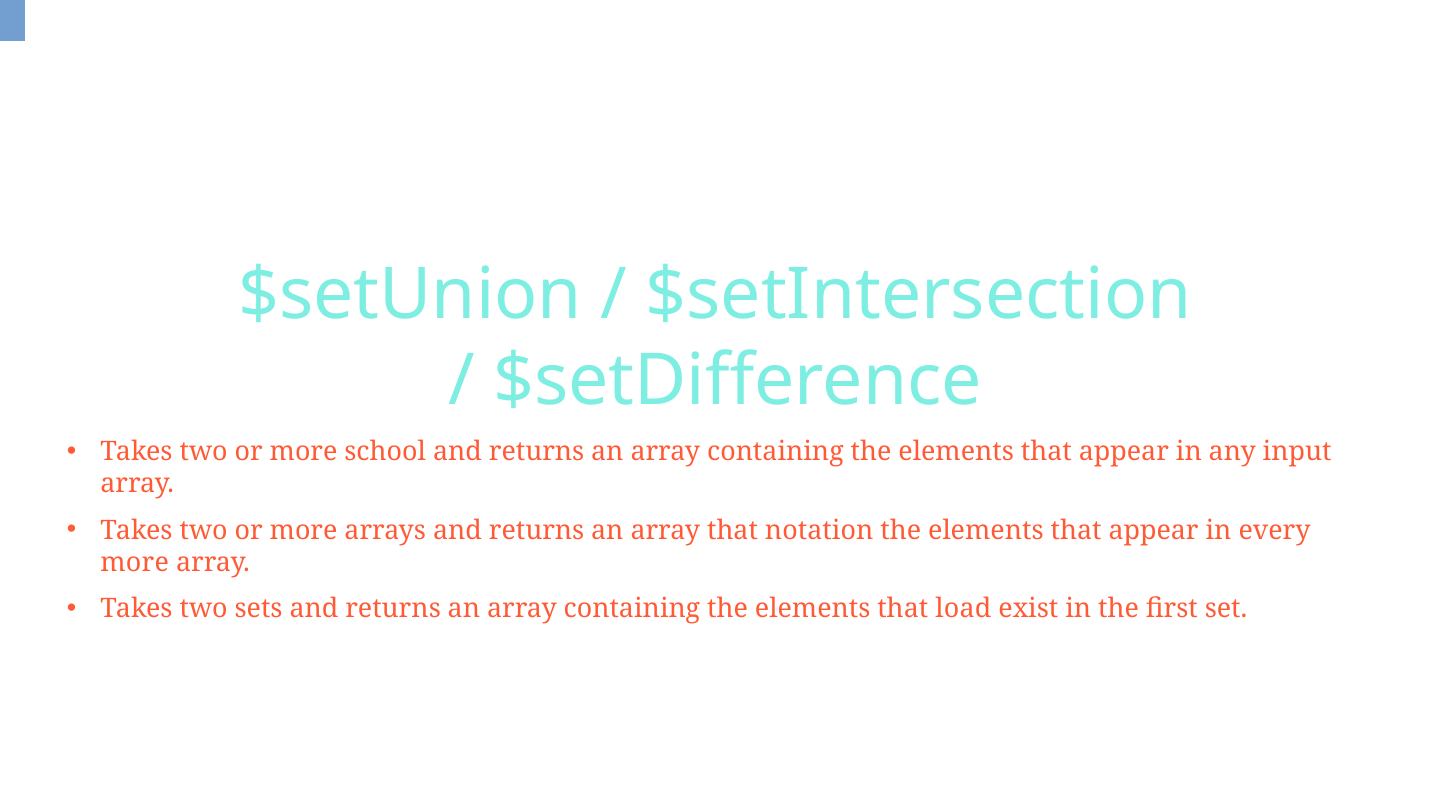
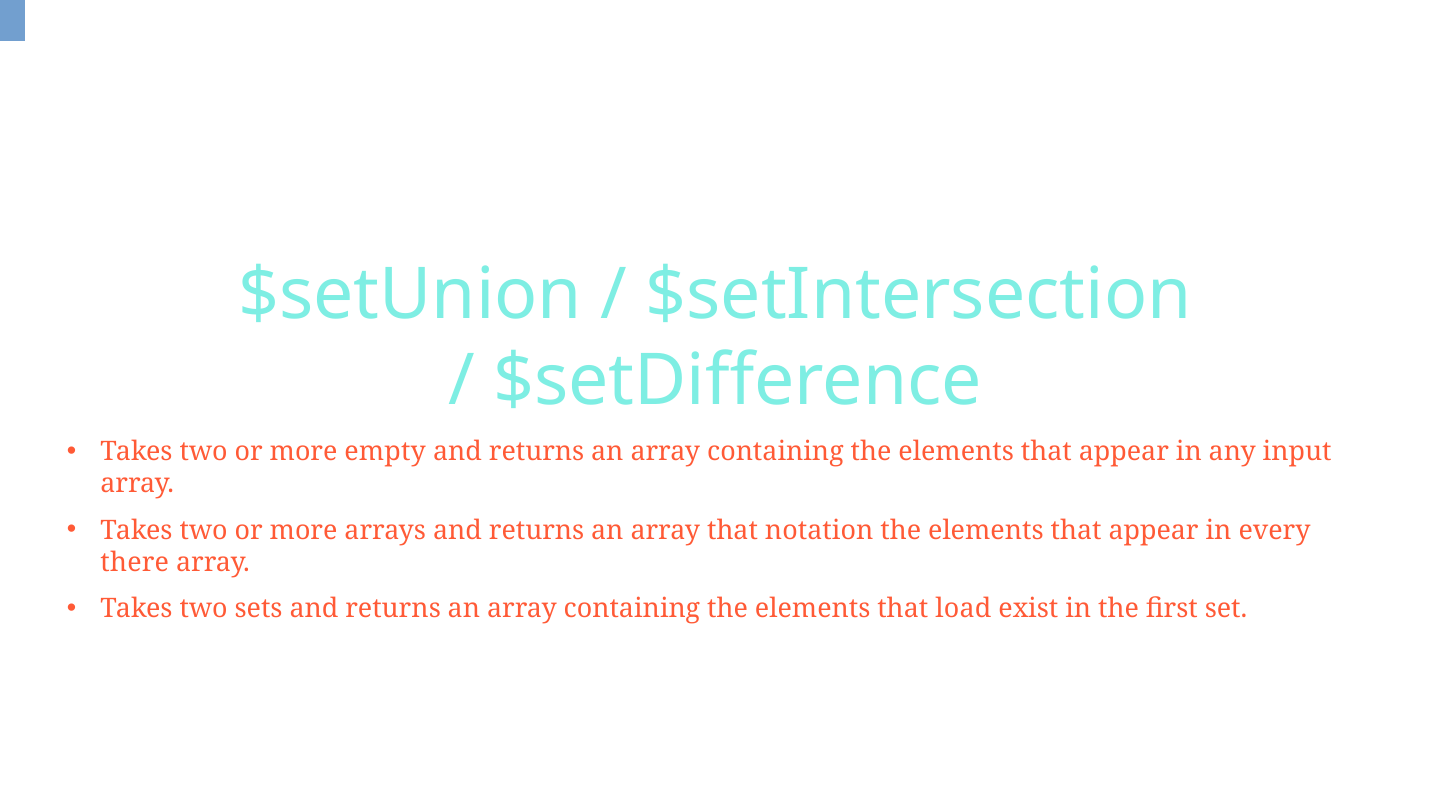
school: school -> empty
more at (135, 562): more -> there
